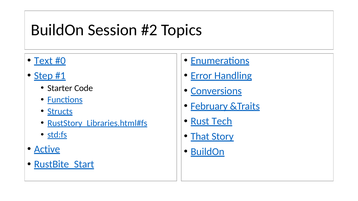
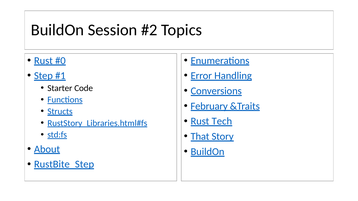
Text at (43, 61): Text -> Rust
Active: Active -> About
RustBite_Start: RustBite_Start -> RustBite_Step
